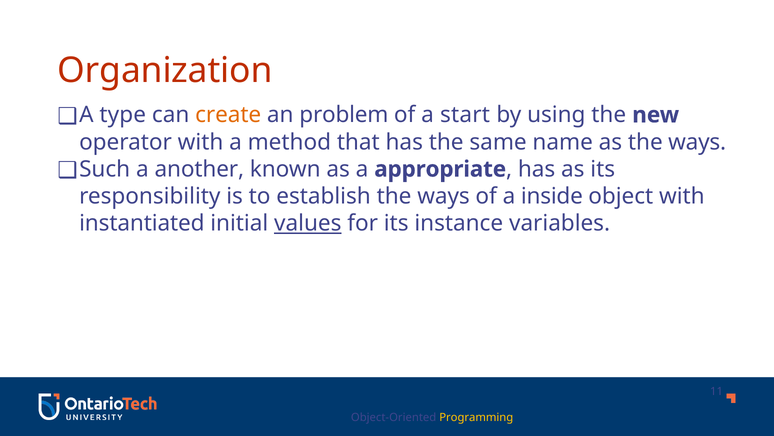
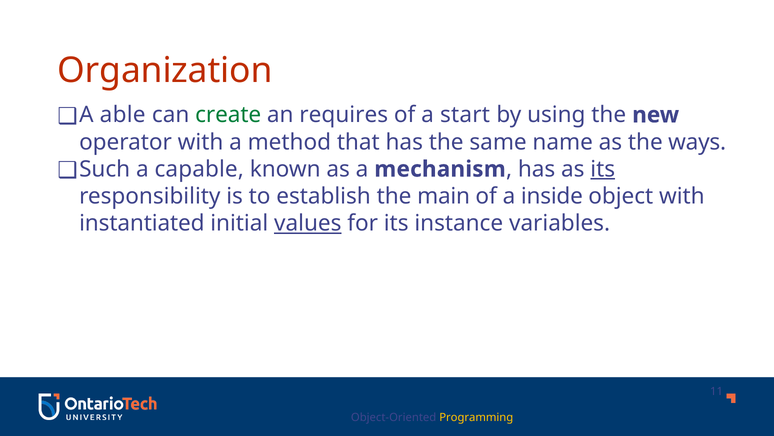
type: type -> able
create colour: orange -> green
problem: problem -> requires
another: another -> capable
appropriate: appropriate -> mechanism
its at (603, 169) underline: none -> present
establish the ways: ways -> main
